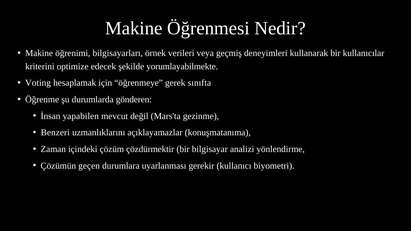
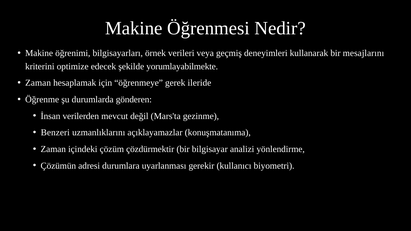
kullanıcılar: kullanıcılar -> mesajlarını
Voting at (38, 83): Voting -> Zaman
sınıfta: sınıfta -> ileride
yapabilen: yapabilen -> verilerden
geçen: geçen -> adresi
